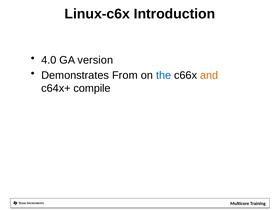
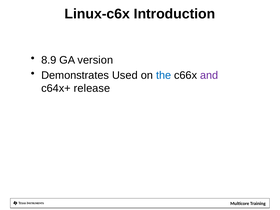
4.0: 4.0 -> 8.9
From: From -> Used
and colour: orange -> purple
compile: compile -> release
